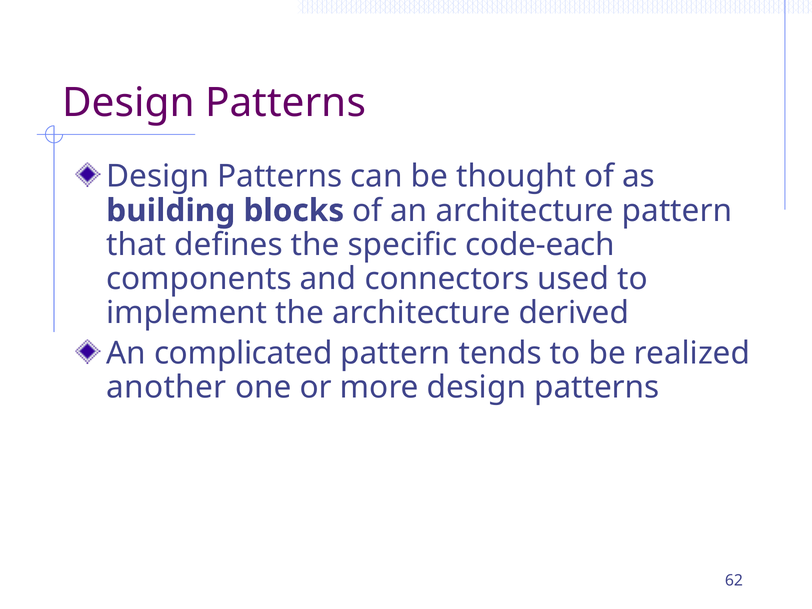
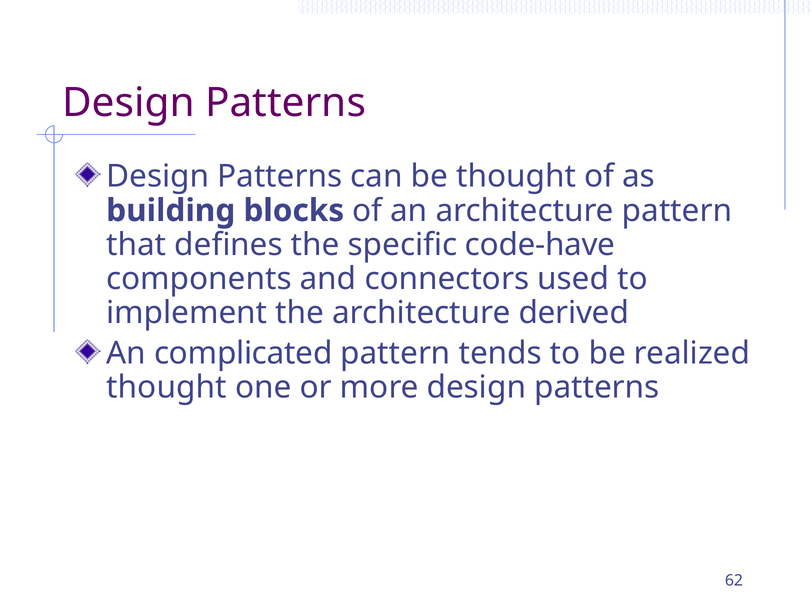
code-each: code-each -> code-have
another at (166, 388): another -> thought
